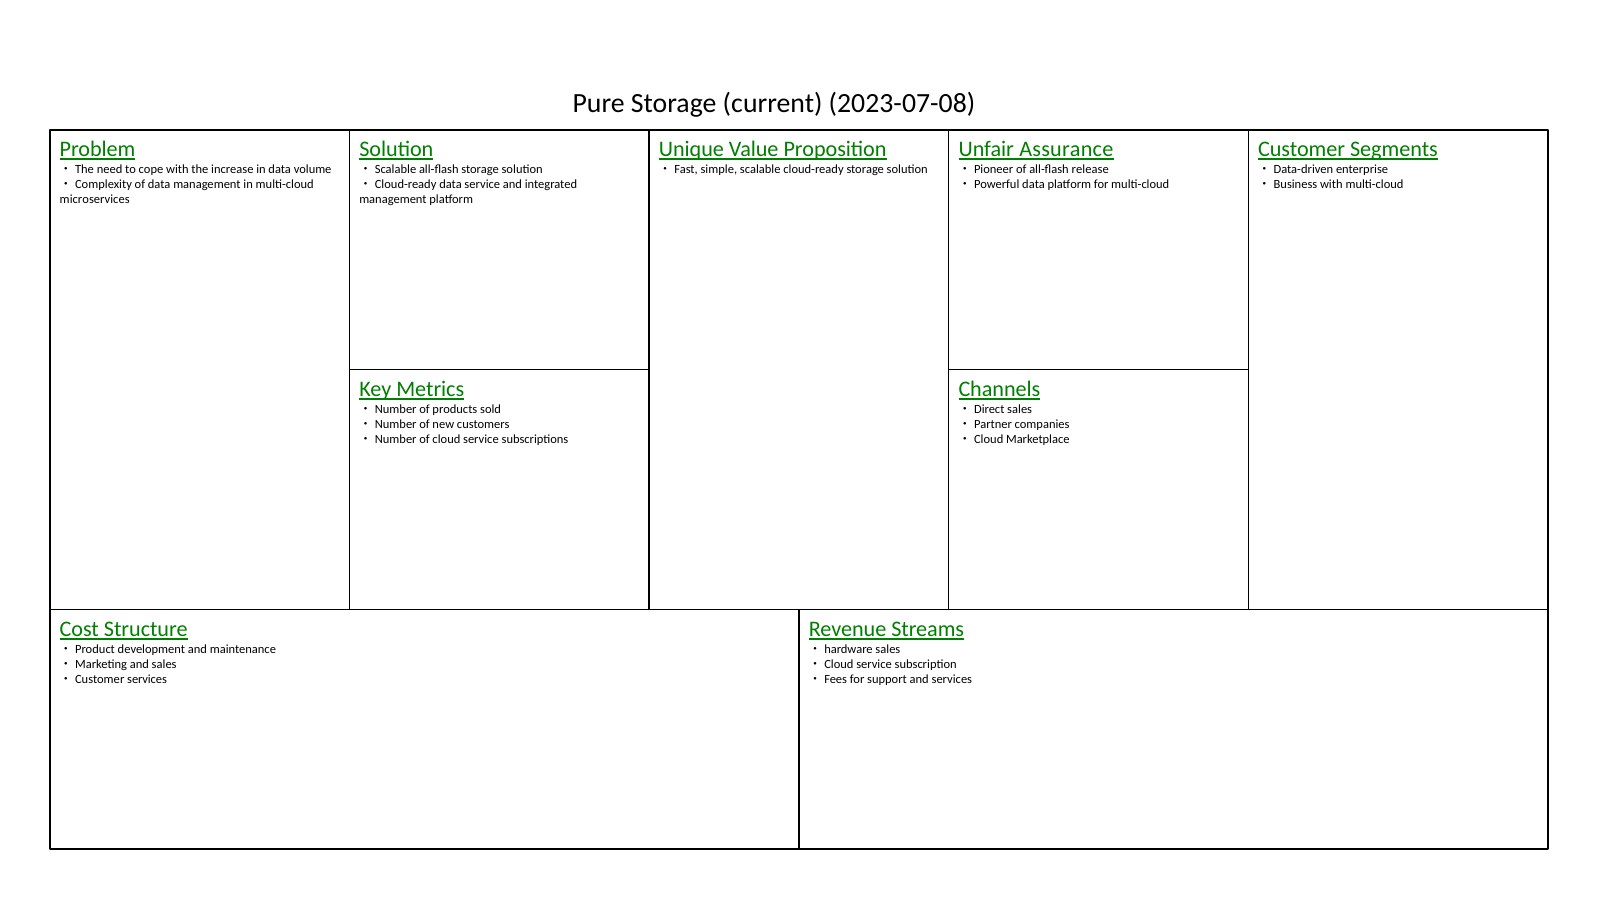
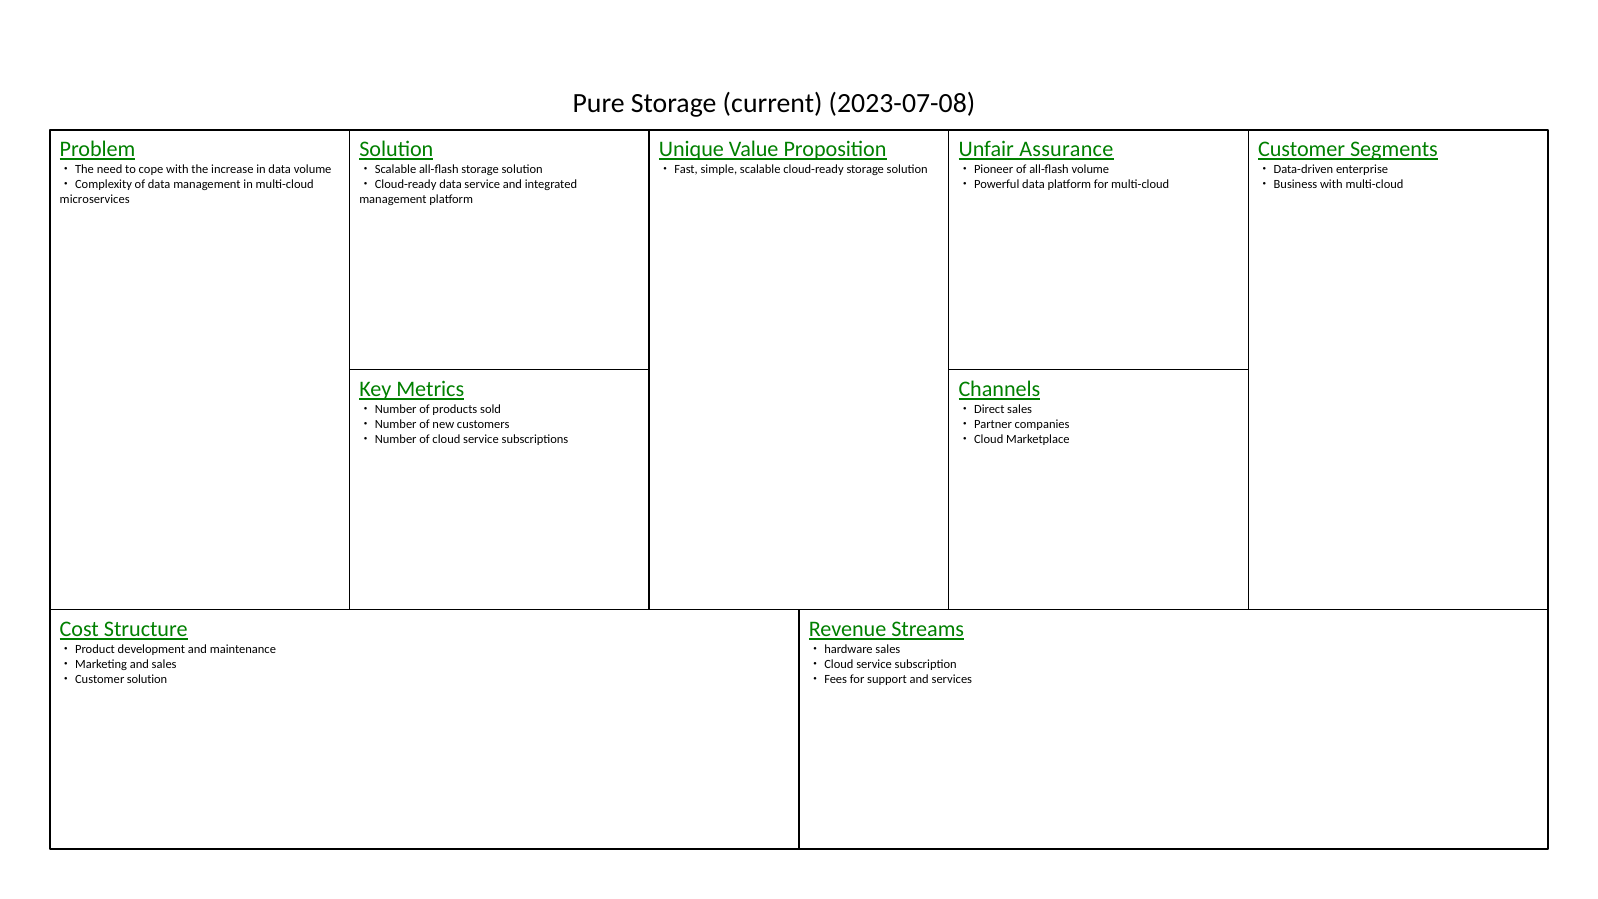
all-flash release: release -> volume
services at (147, 679): services -> solution
